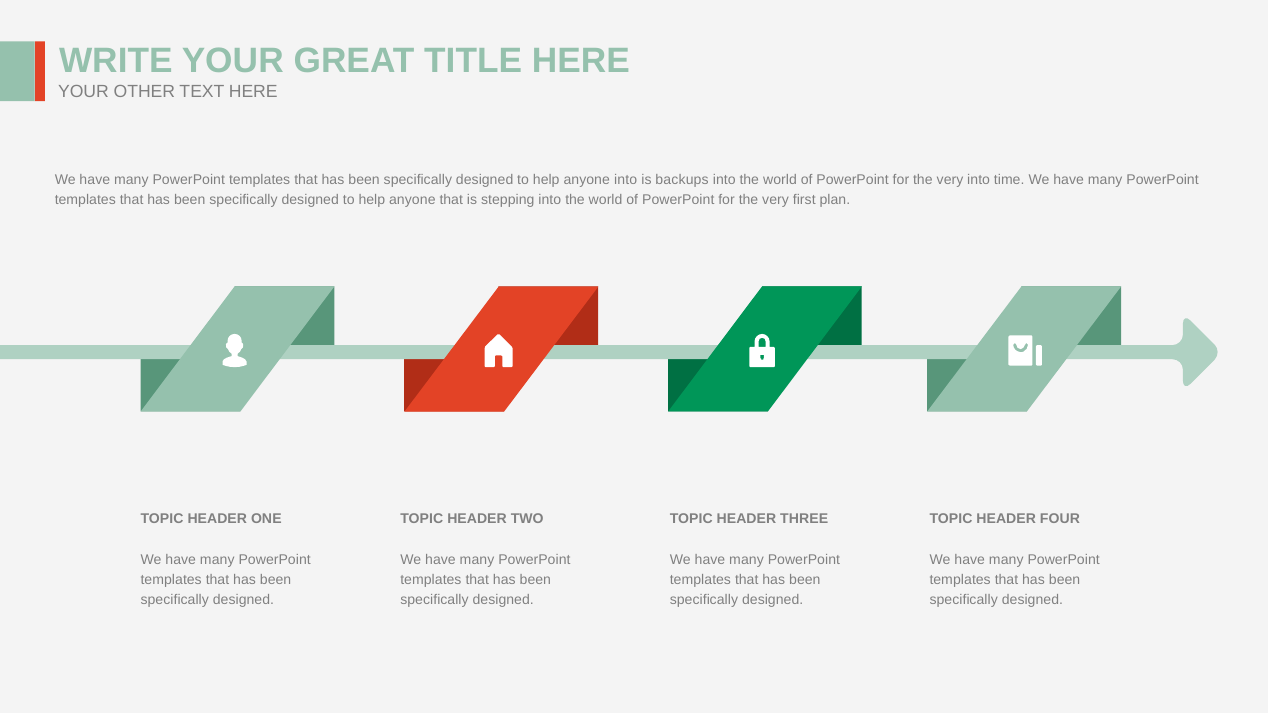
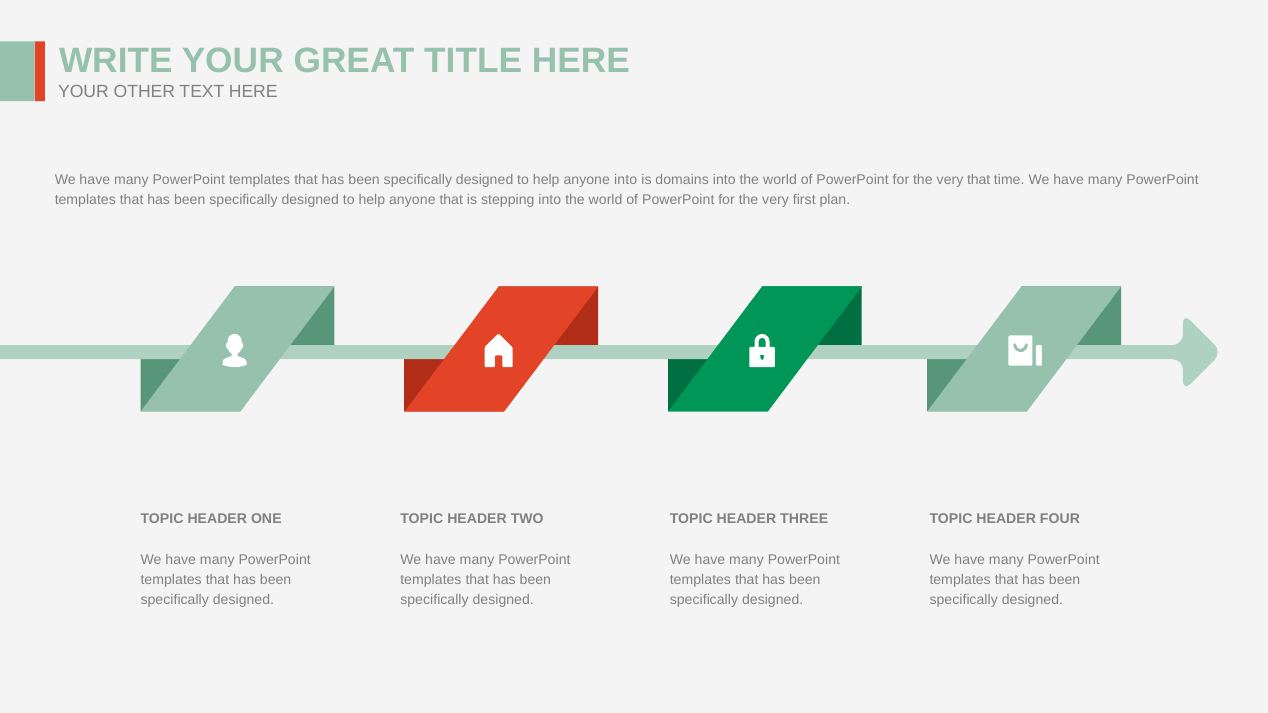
backups: backups -> domains
very into: into -> that
